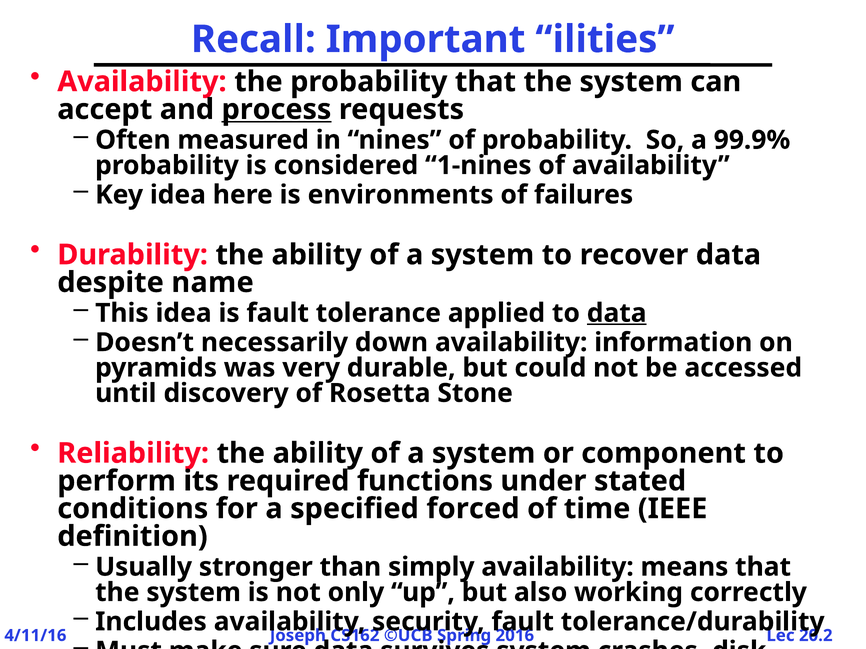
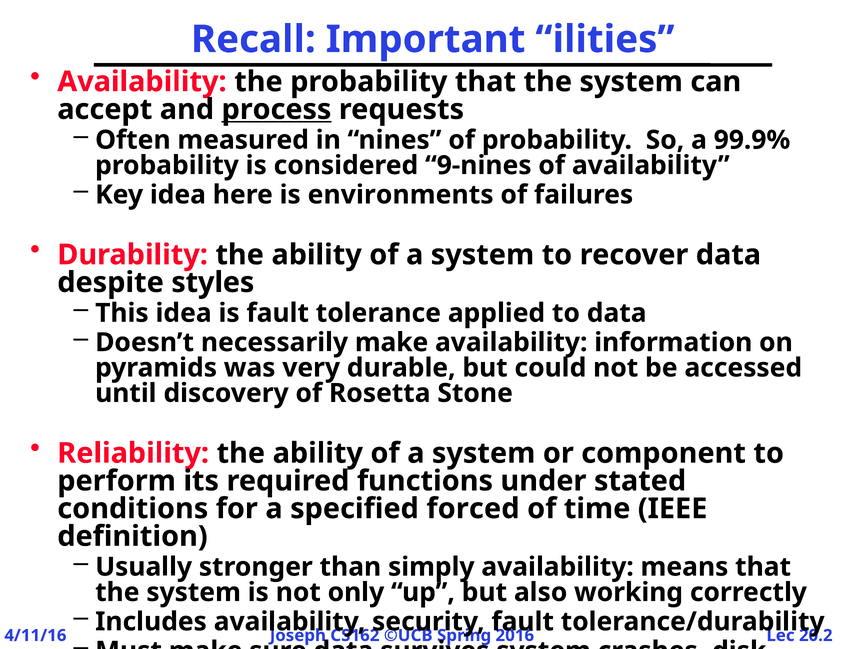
1-nines: 1-nines -> 9-nines
name: name -> styles
data at (617, 313) underline: present -> none
necessarily down: down -> make
